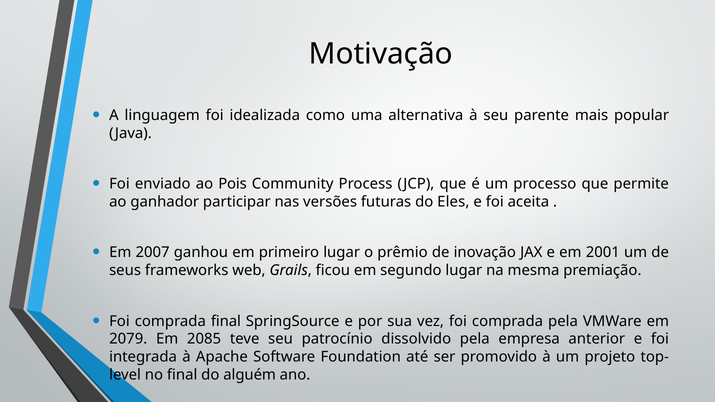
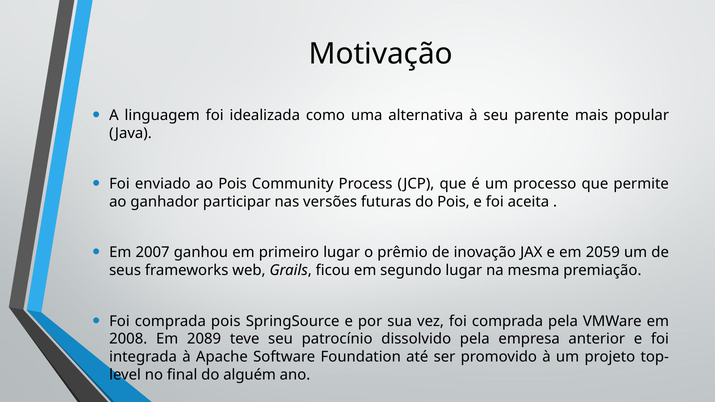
do Eles: Eles -> Pois
2001: 2001 -> 2059
comprada final: final -> pois
2079: 2079 -> 2008
2085: 2085 -> 2089
